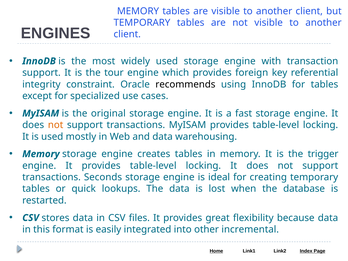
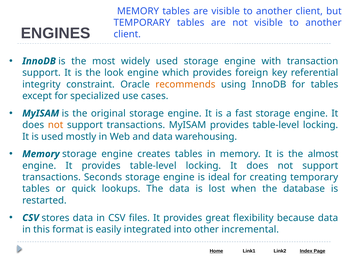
tour: tour -> look
recommends colour: black -> orange
trigger: trigger -> almost
